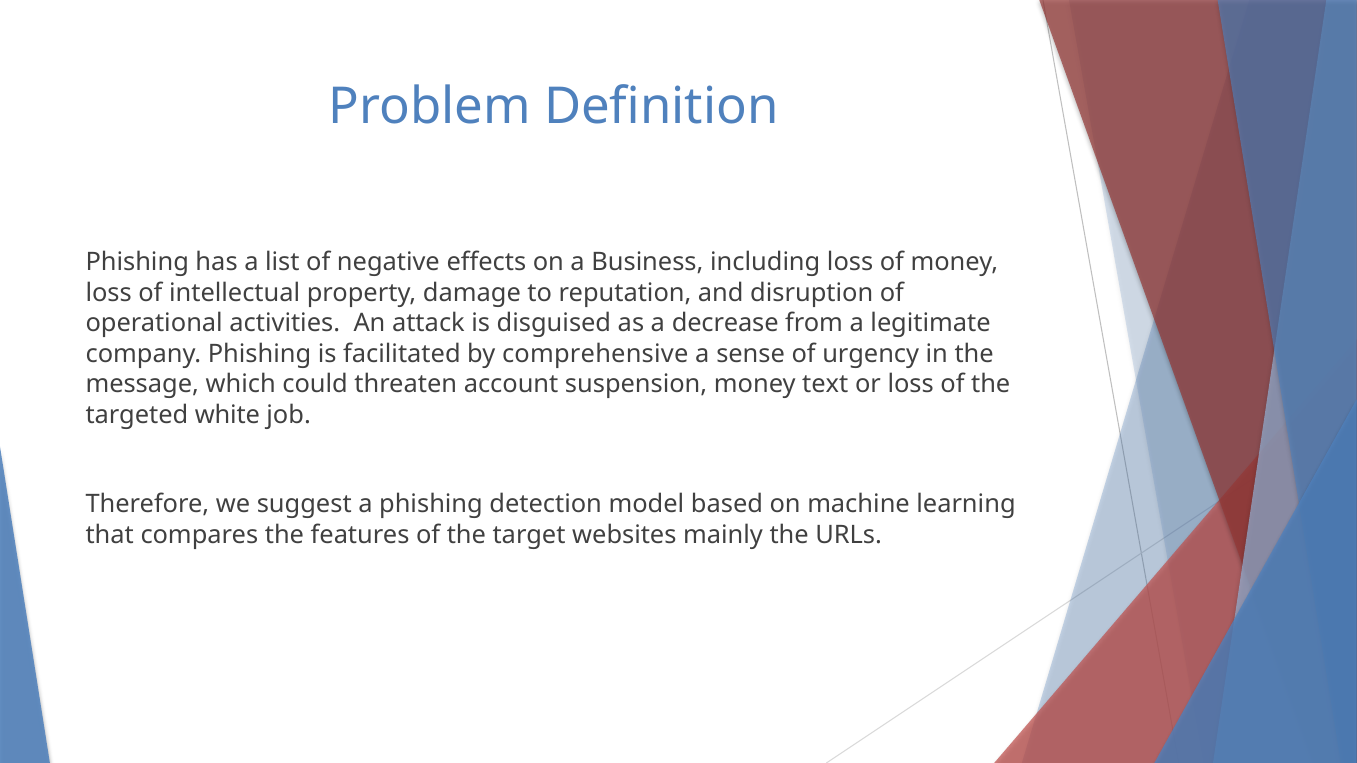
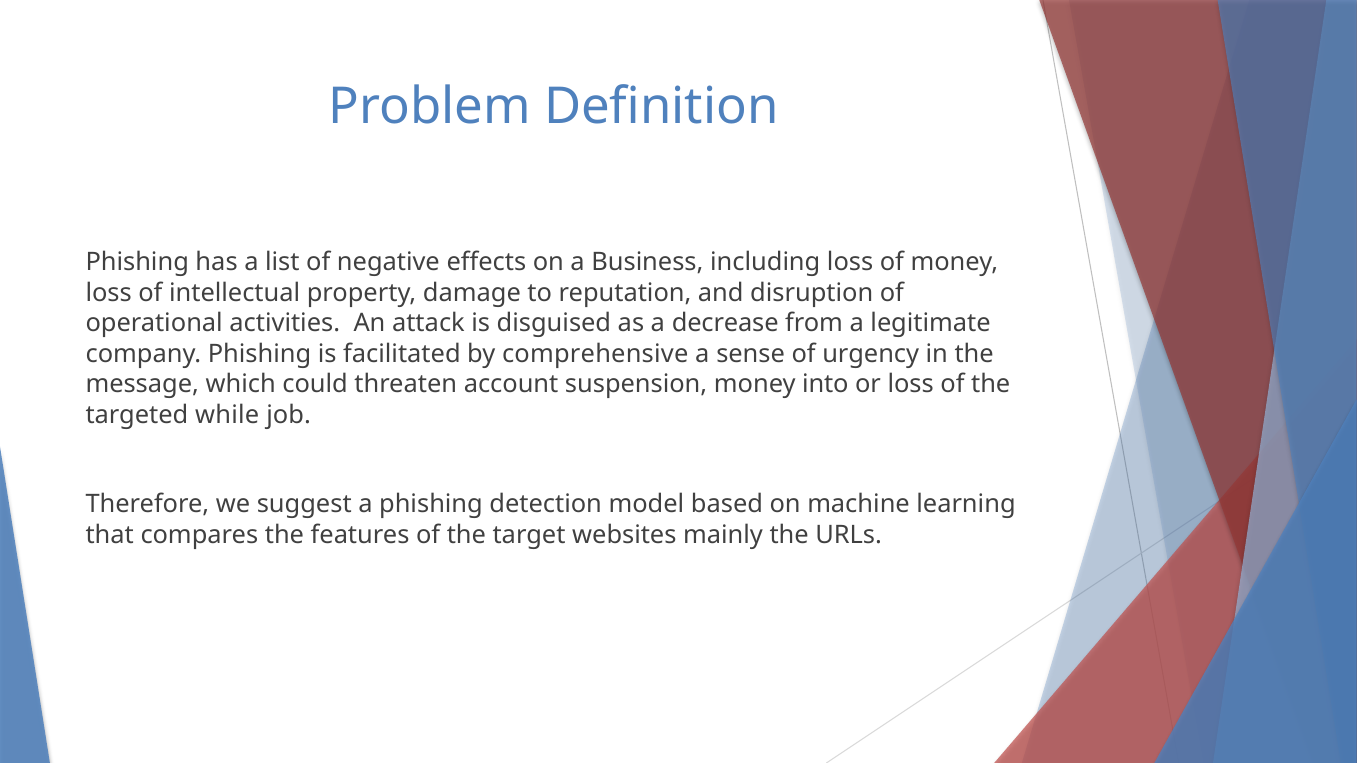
text: text -> into
white: white -> while
